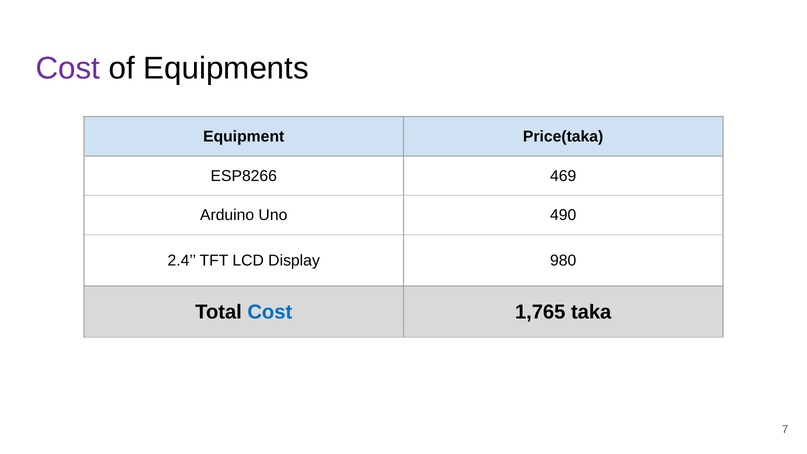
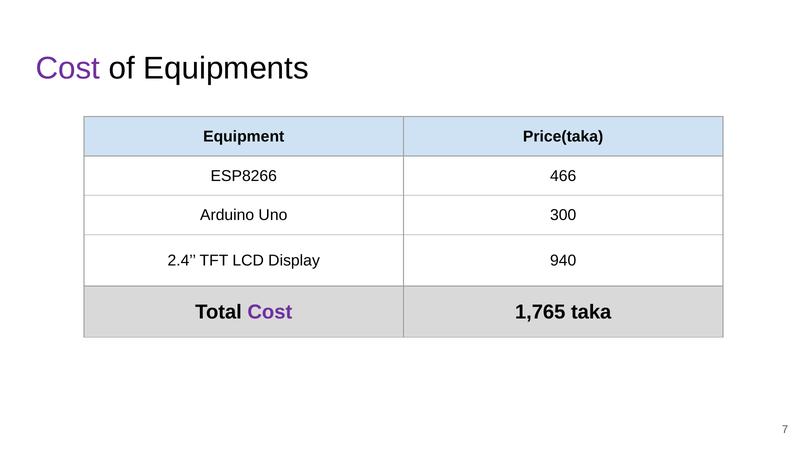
469: 469 -> 466
490: 490 -> 300
980: 980 -> 940
Cost at (270, 312) colour: blue -> purple
